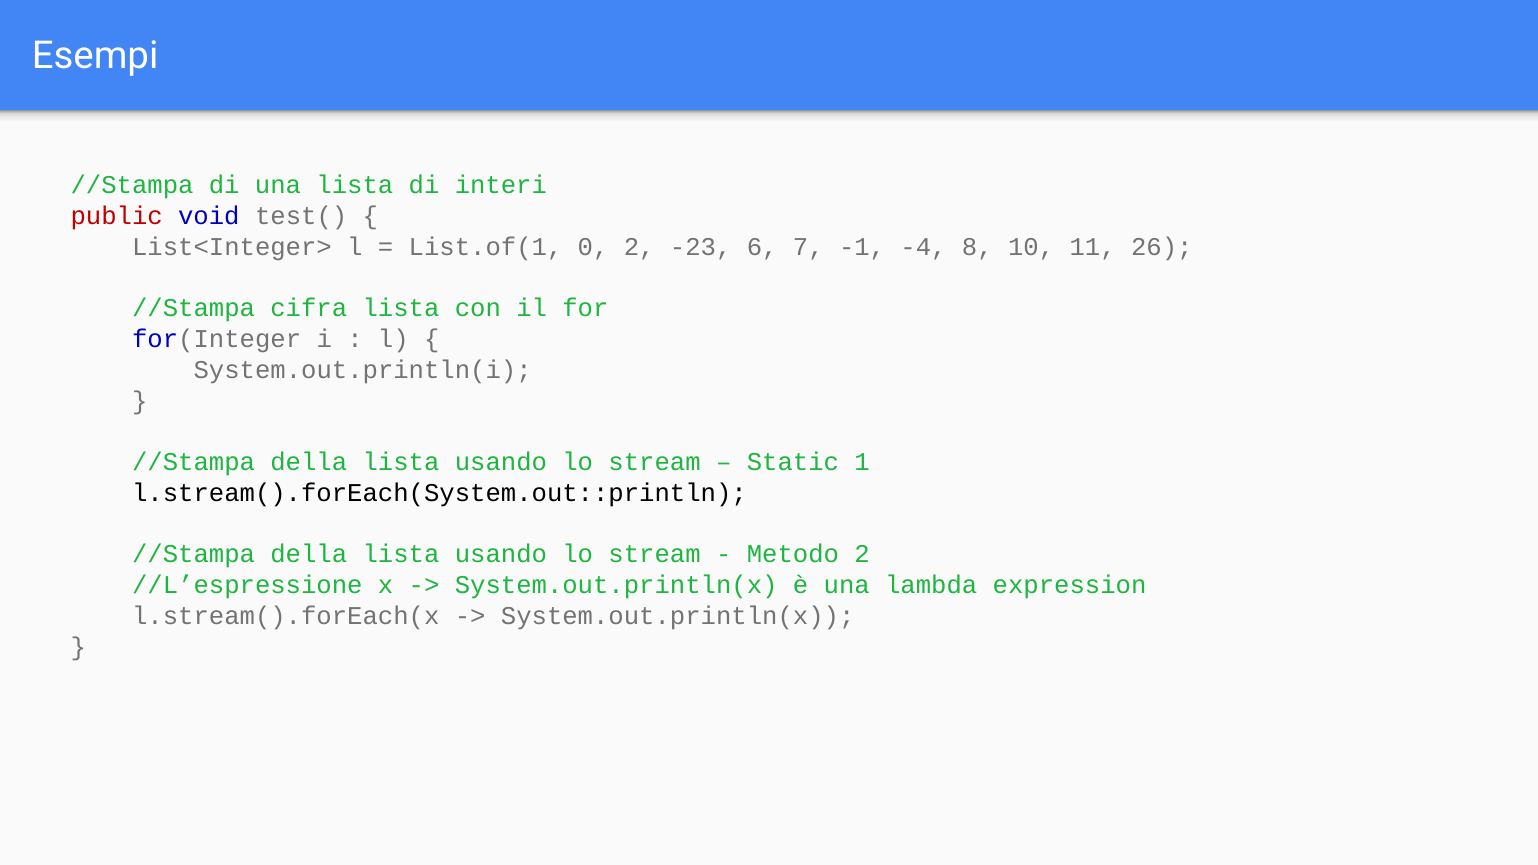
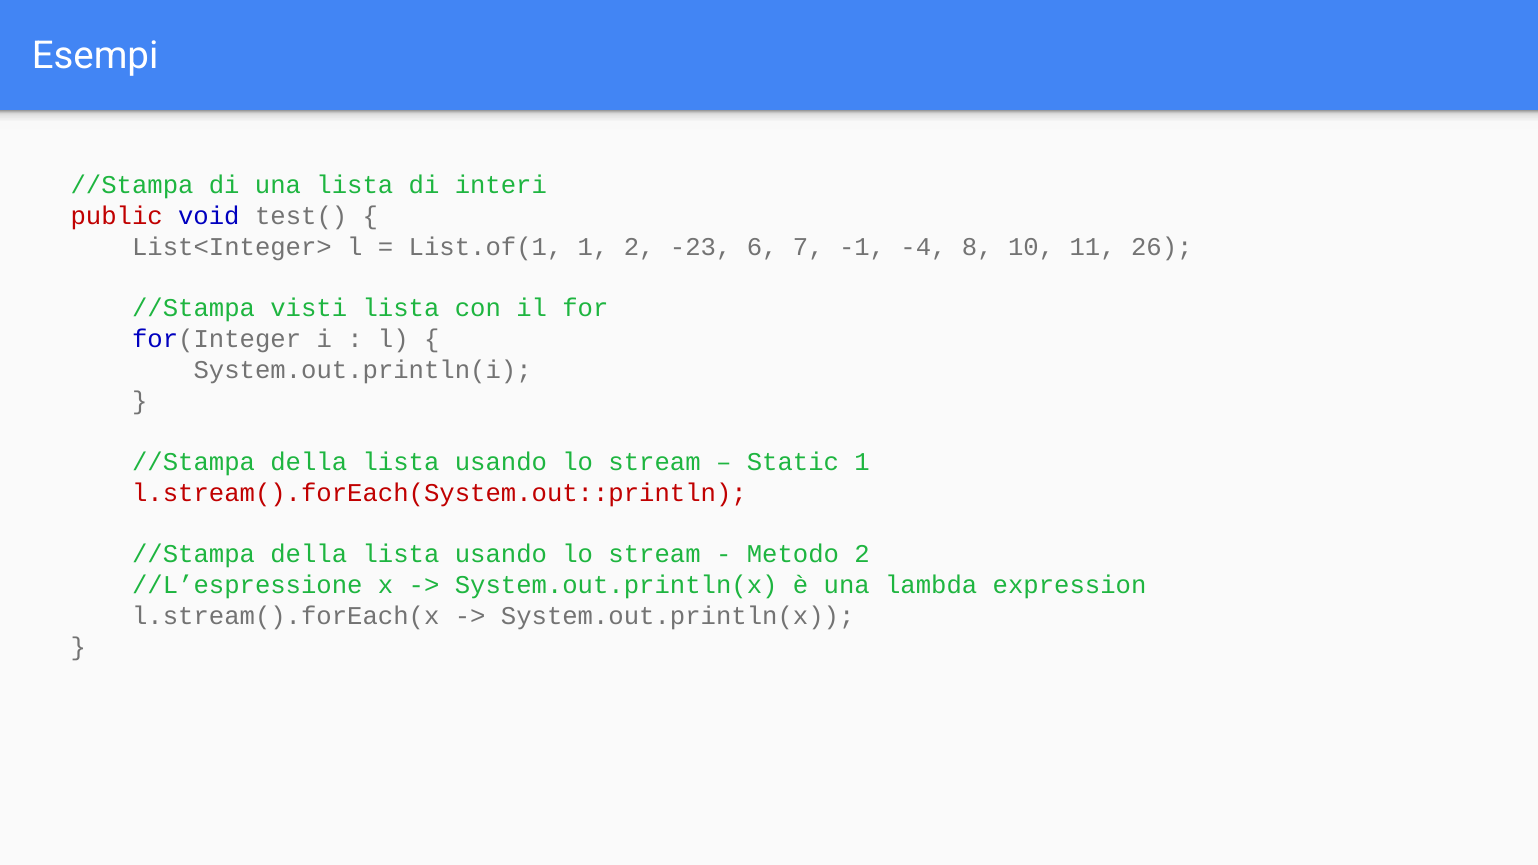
List.of(1 0: 0 -> 1
cifra: cifra -> visti
l.stream().forEach(System.out::println colour: black -> red
